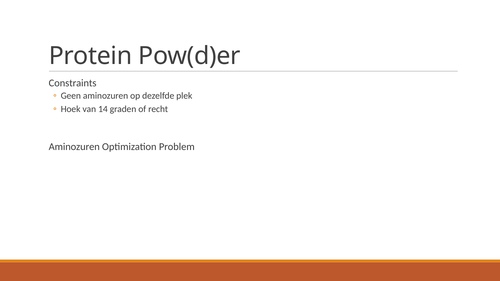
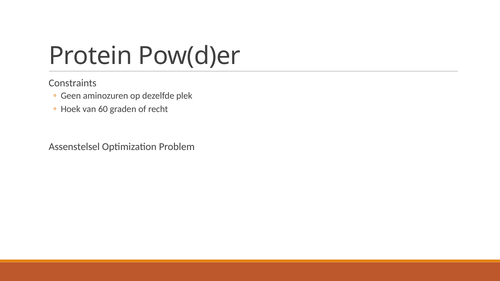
14: 14 -> 60
Aminozuren at (74, 147): Aminozuren -> Assenstelsel
